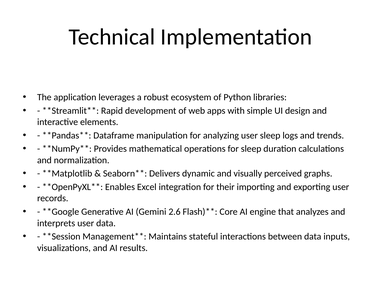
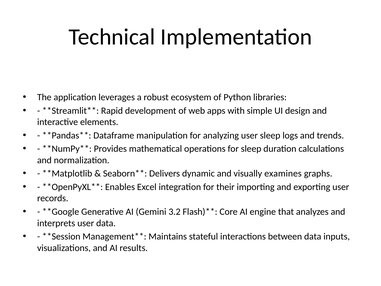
perceived: perceived -> examines
2.6: 2.6 -> 3.2
